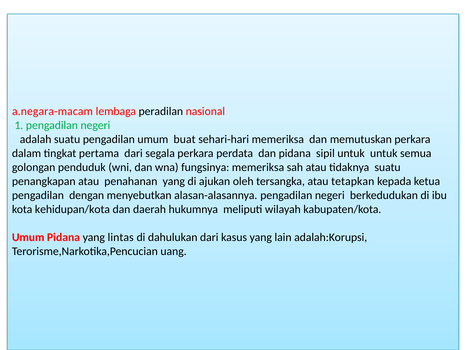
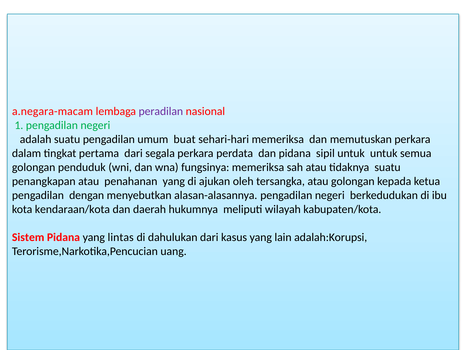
peradilan colour: black -> purple
atau tetapkan: tetapkan -> golongan
kehidupan/kota: kehidupan/kota -> kendaraan/kota
Umum at (28, 237): Umum -> Sistem
